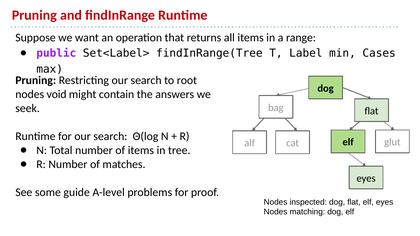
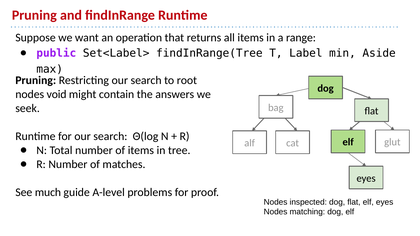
Cases: Cases -> Aside
some: some -> much
